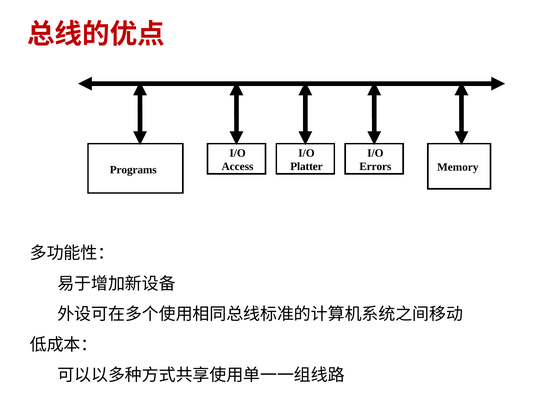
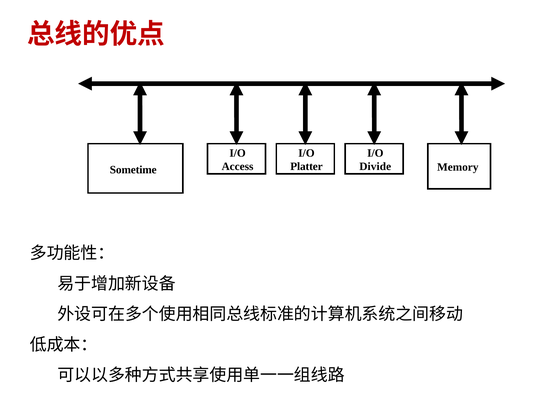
Errors: Errors -> Divide
Programs: Programs -> Sometime
